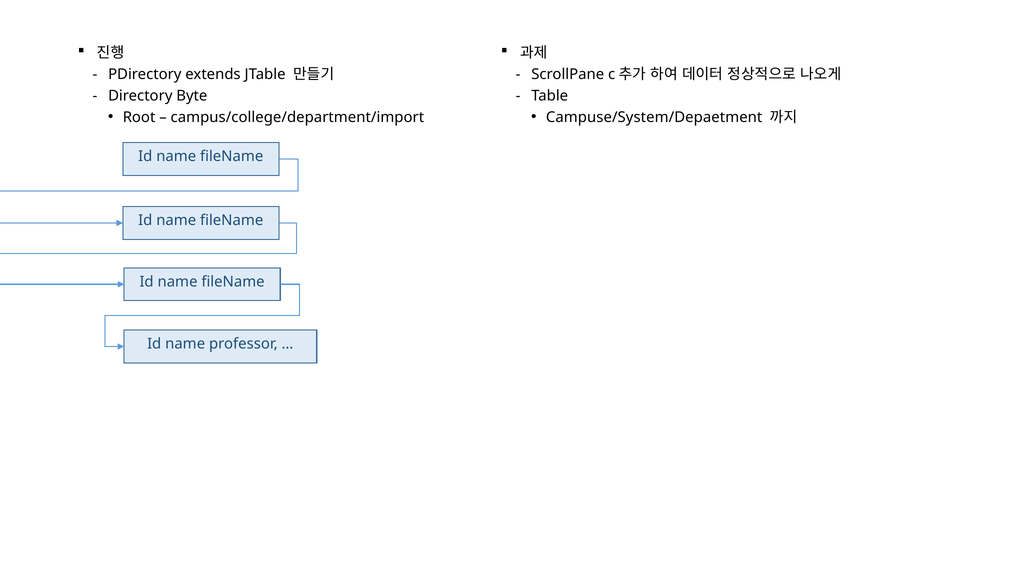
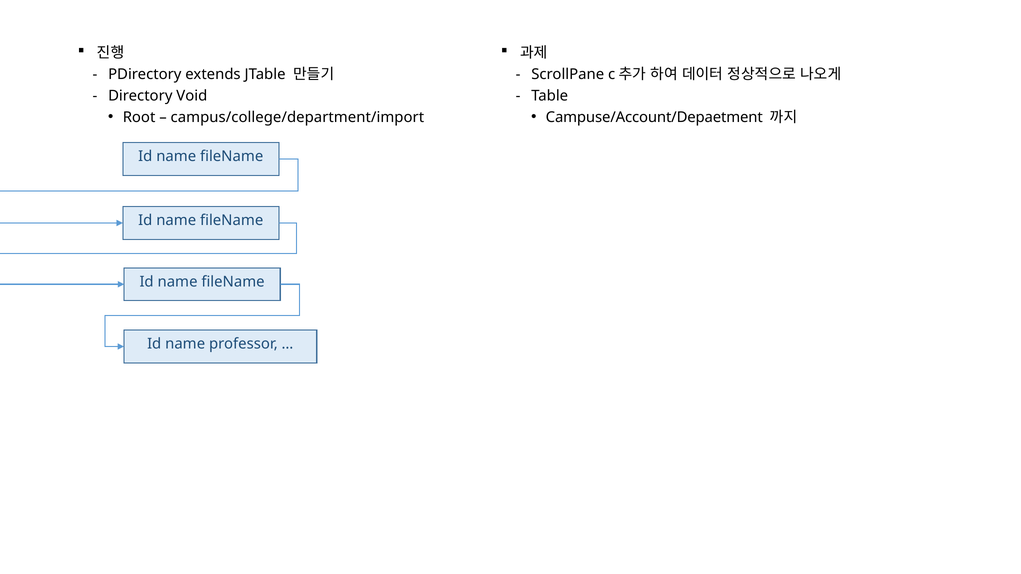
Byte: Byte -> Void
Campuse/System/Depaetment: Campuse/System/Depaetment -> Campuse/Account/Depaetment
